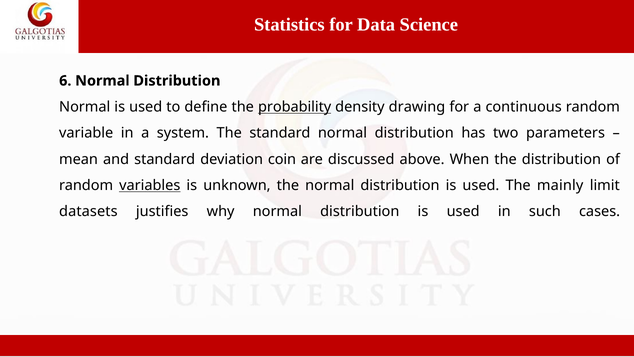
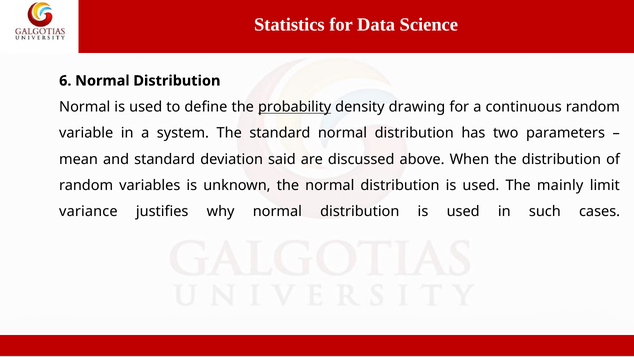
coin: coin -> said
variables underline: present -> none
datasets: datasets -> variance
